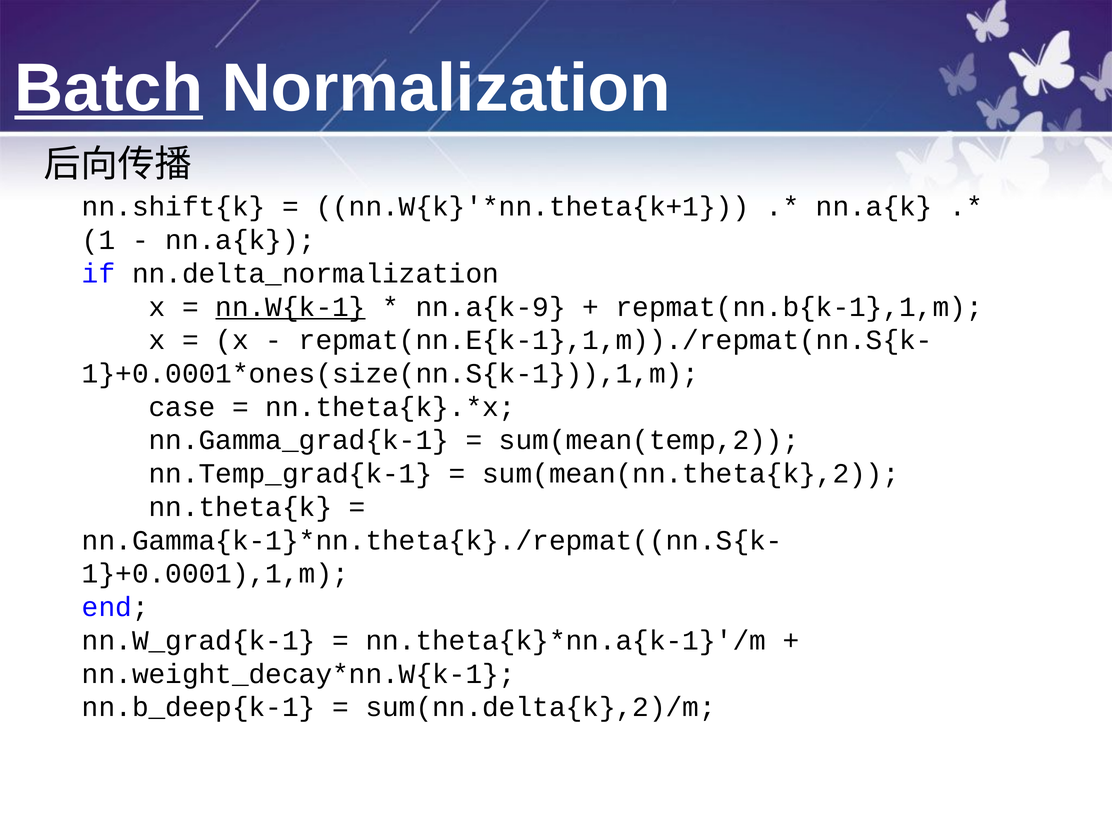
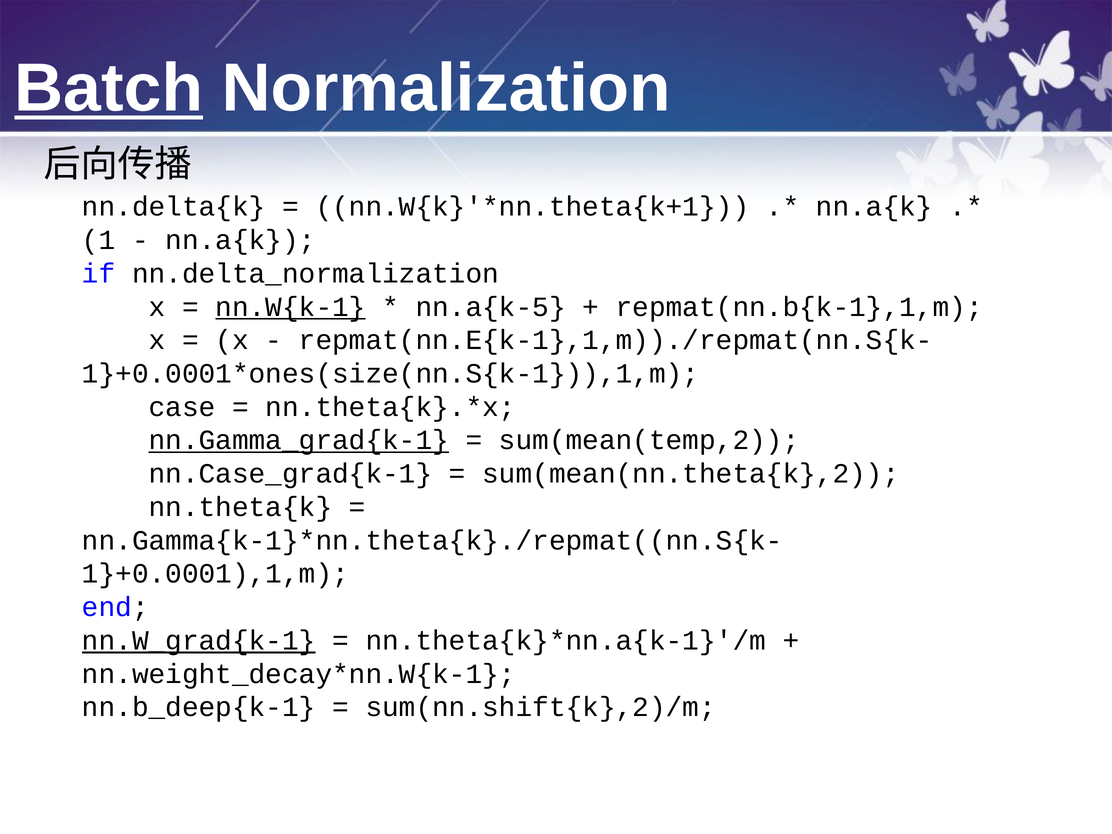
nn.shift{k: nn.shift{k -> nn.delta{k
nn.a{k-9: nn.a{k-9 -> nn.a{k-5
nn.Gamma_grad{k-1 underline: none -> present
nn.Temp_grad{k-1: nn.Temp_grad{k-1 -> nn.Case_grad{k-1
nn.W_grad{k-1 underline: none -> present
sum(nn.delta{k},2)/m: sum(nn.delta{k},2)/m -> sum(nn.shift{k},2)/m
